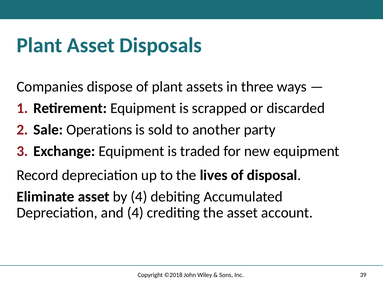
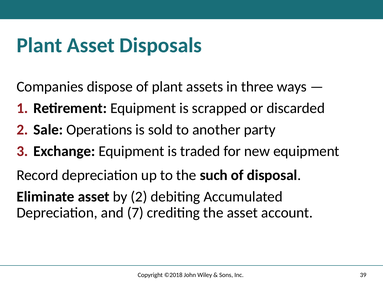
lives: lives -> such
by 4: 4 -> 2
and 4: 4 -> 7
